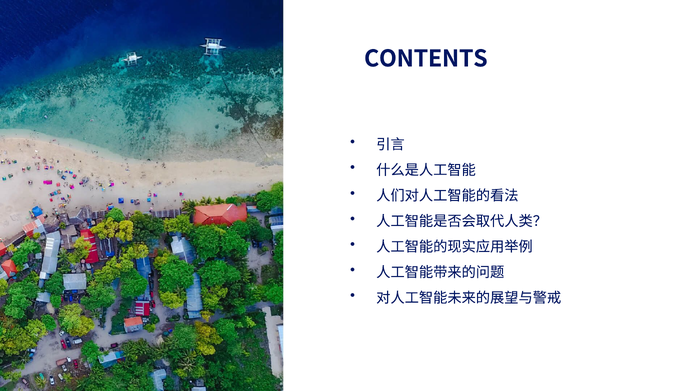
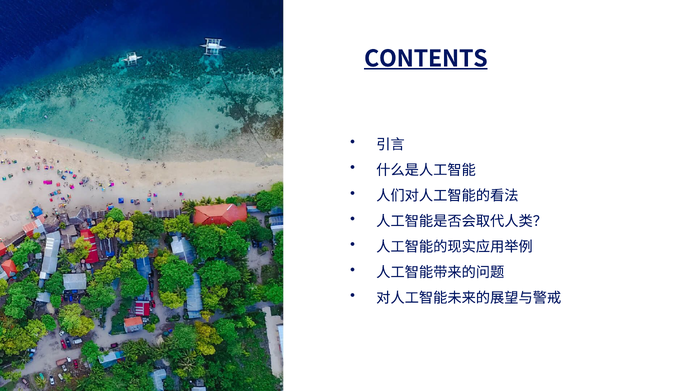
CONTENTS underline: none -> present
